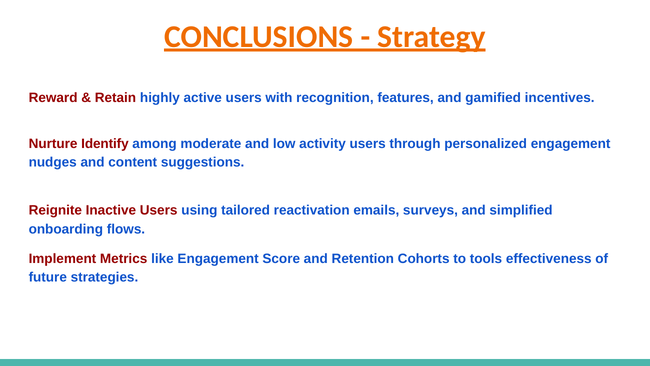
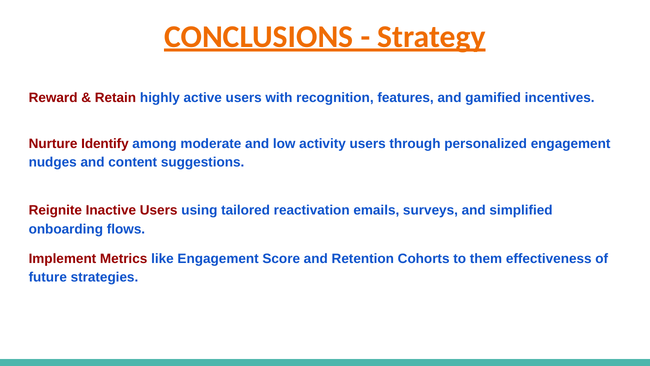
tools: tools -> them
